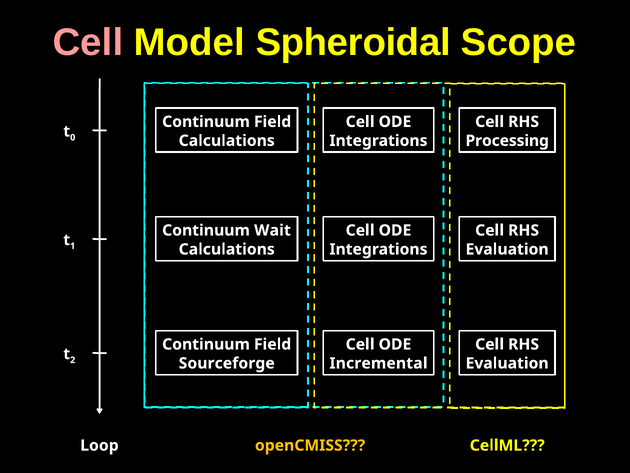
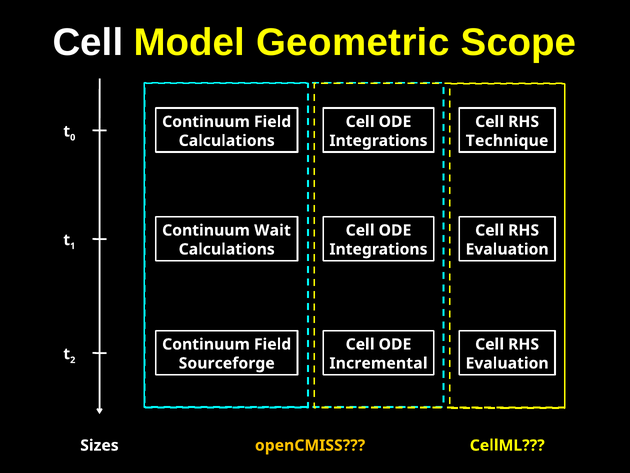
Cell at (88, 43) colour: pink -> white
Spheroidal: Spheroidal -> Geometric
Processing: Processing -> Technique
Loop: Loop -> Sizes
